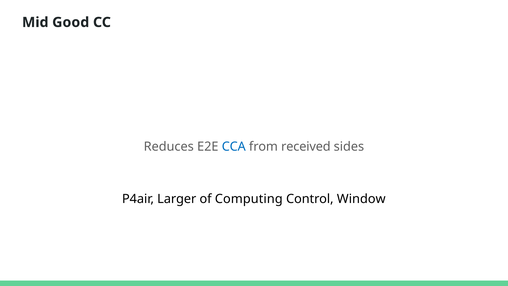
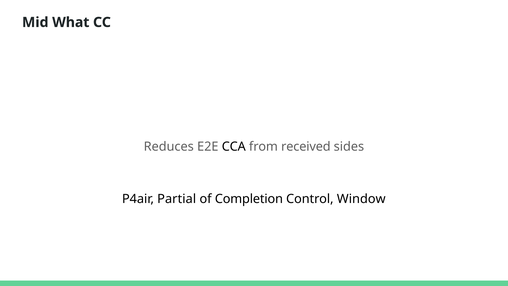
Good: Good -> What
CCA colour: blue -> black
Larger: Larger -> Partial
Computing: Computing -> Completion
